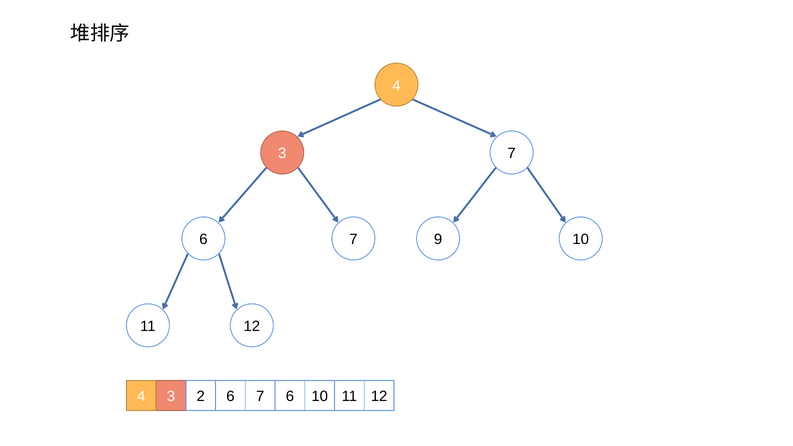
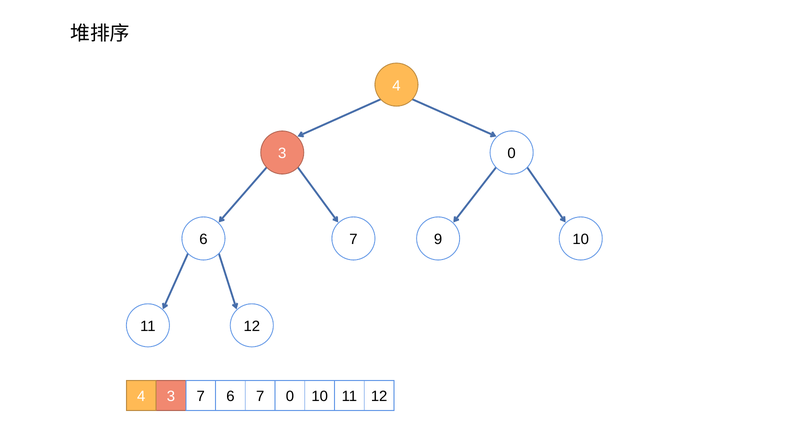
3 7: 7 -> 0
4 2: 2 -> 7
6 7 6: 6 -> 0
